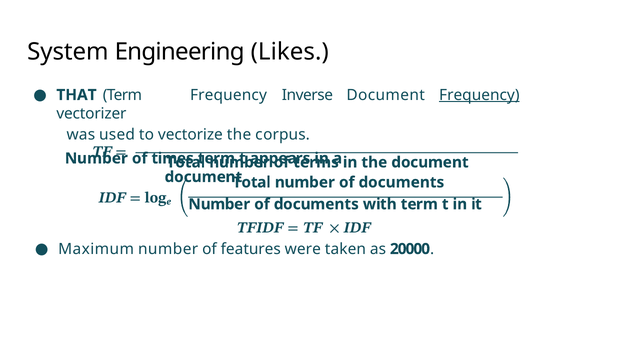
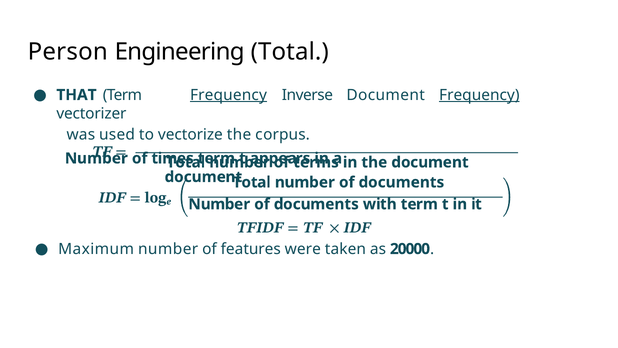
System: System -> Person
Engineering Likes: Likes -> Total
Frequency at (228, 95) underline: none -> present
